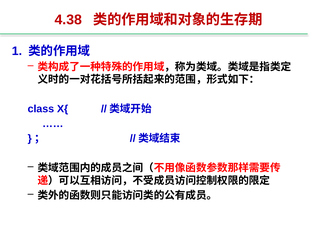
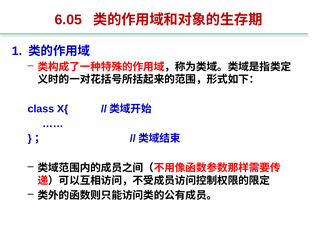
4.38: 4.38 -> 6.05
